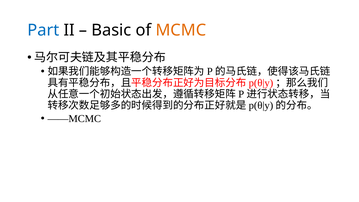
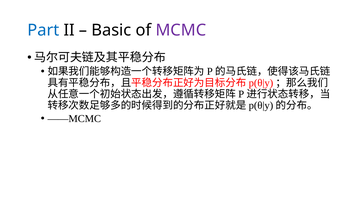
MCMC colour: orange -> purple
